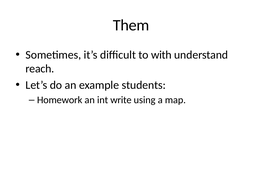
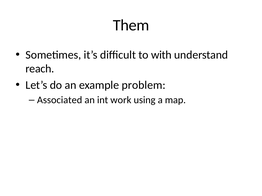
students: students -> problem
Homework: Homework -> Associated
write: write -> work
